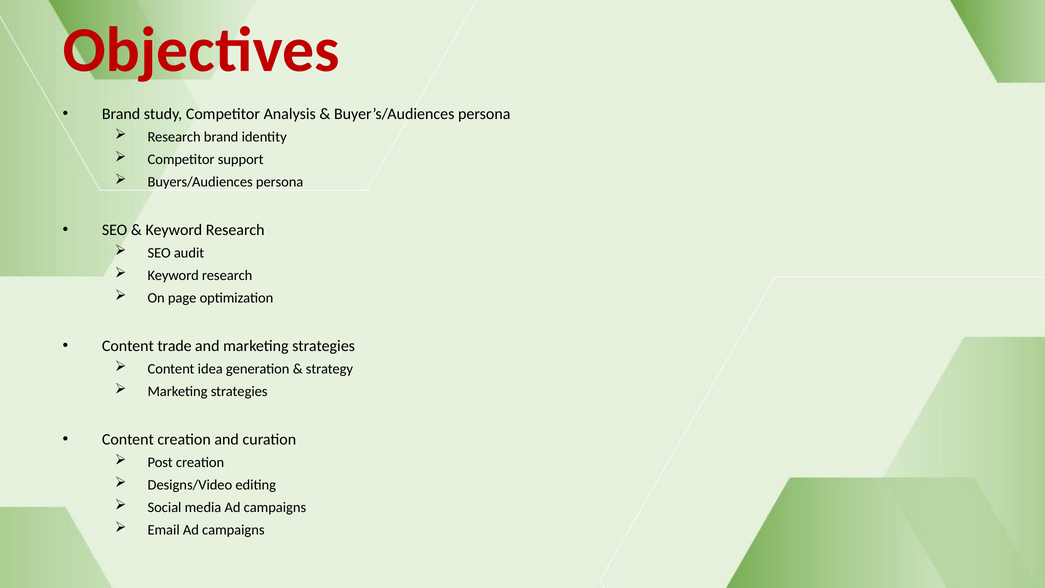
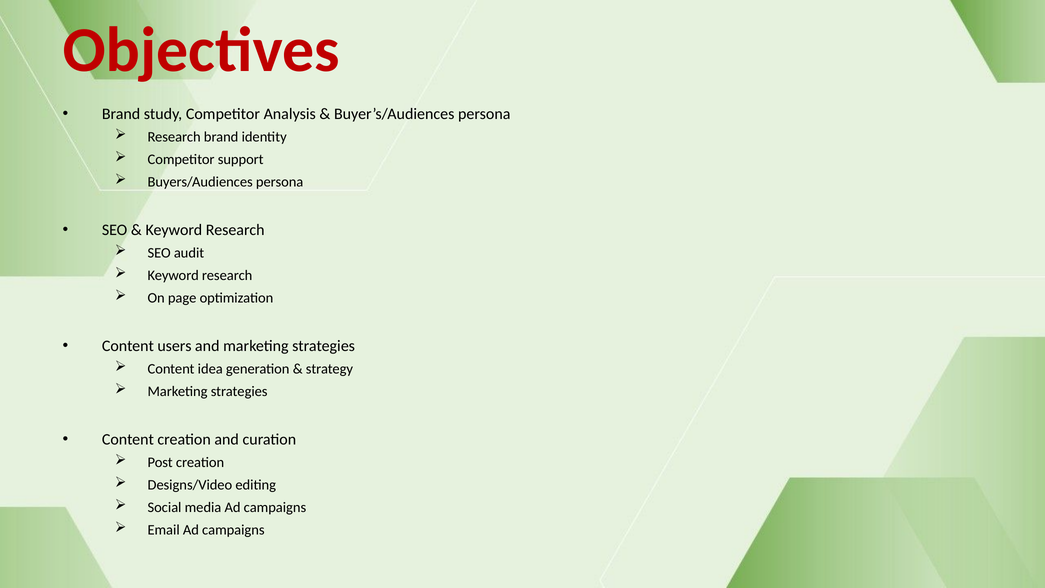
trade: trade -> users
